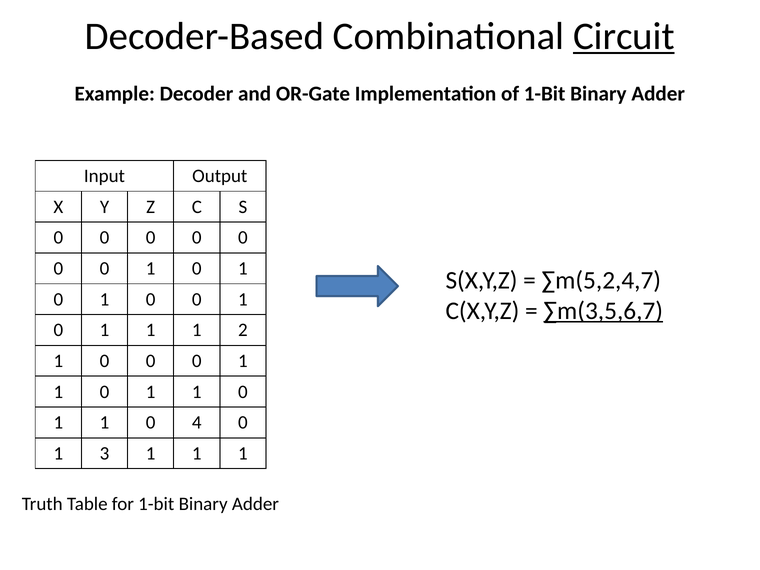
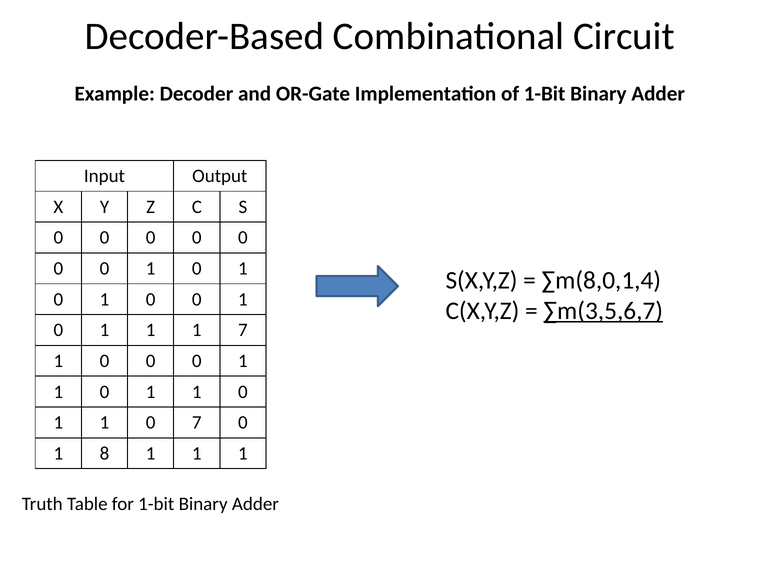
Circuit underline: present -> none
∑m(5,2,4,7: ∑m(5,2,4,7 -> ∑m(8,0,1,4
1 2: 2 -> 7
0 4: 4 -> 7
3: 3 -> 8
